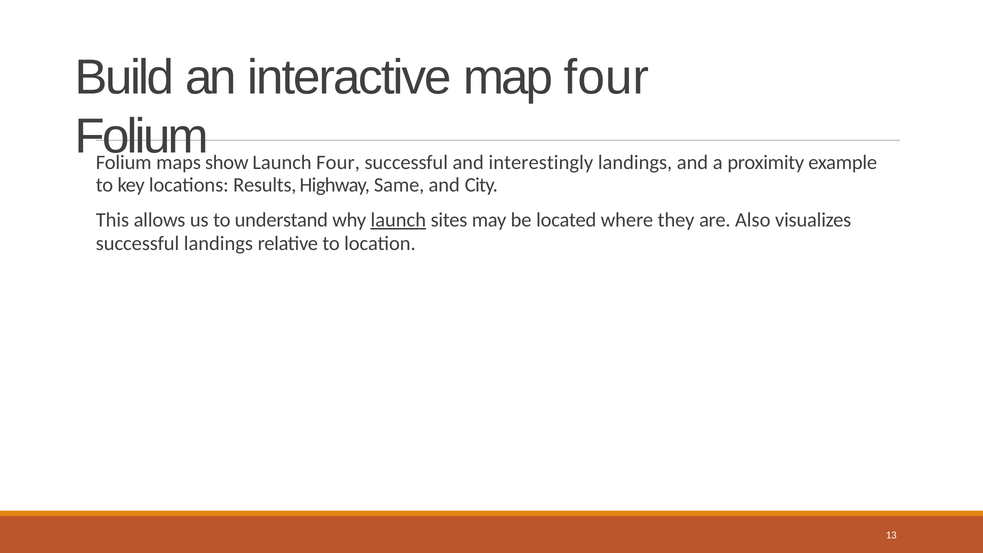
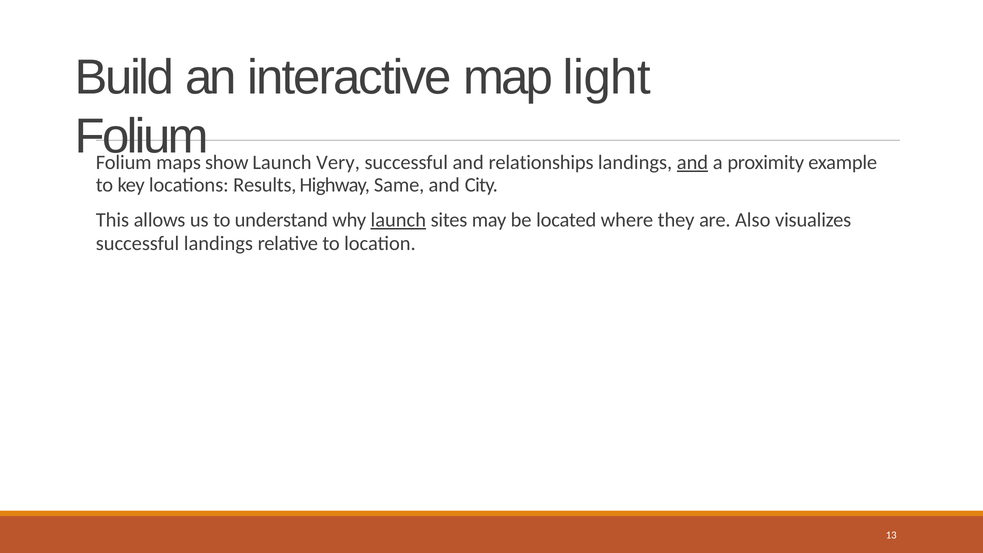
map four: four -> light
Launch Four: Four -> Very
interestingly: interestingly -> relationships
and at (692, 162) underline: none -> present
